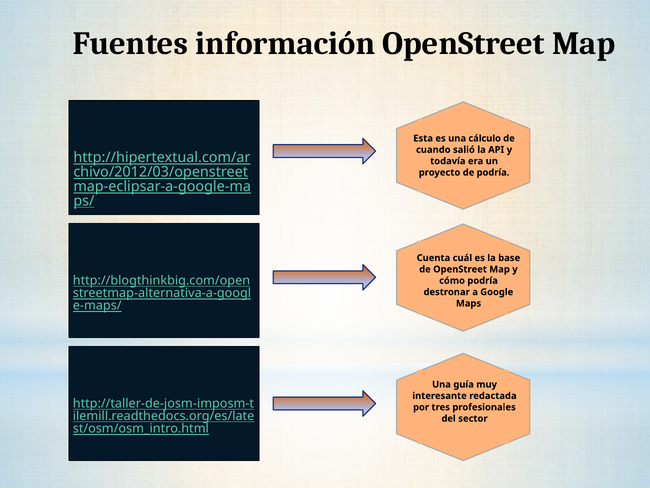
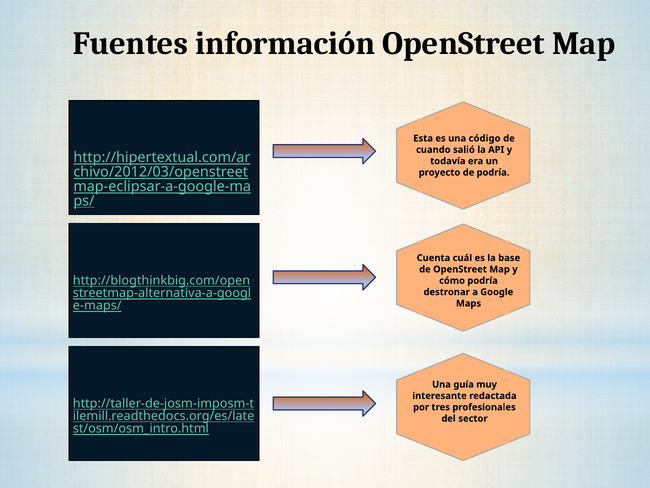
cálculo: cálculo -> código
